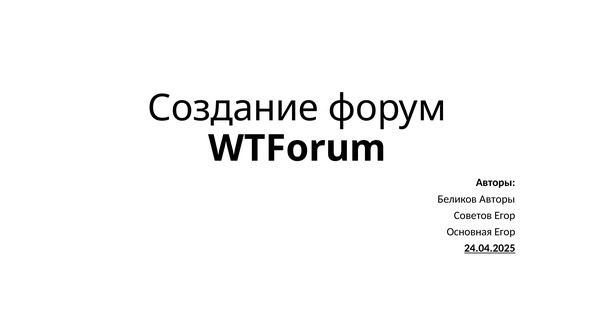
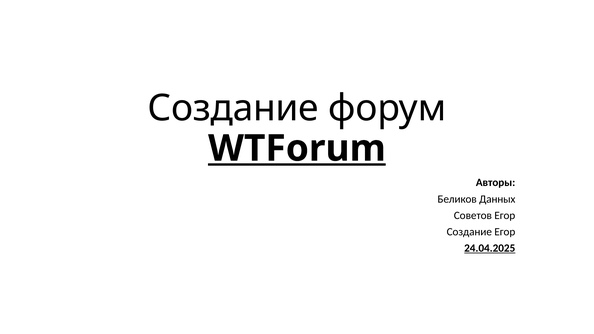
WTForum underline: none -> present
Беликов Авторы: Авторы -> Данных
Основная at (469, 232): Основная -> Создание
